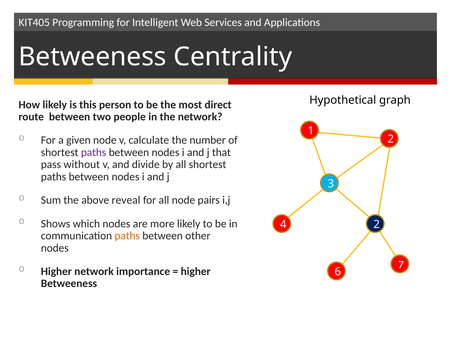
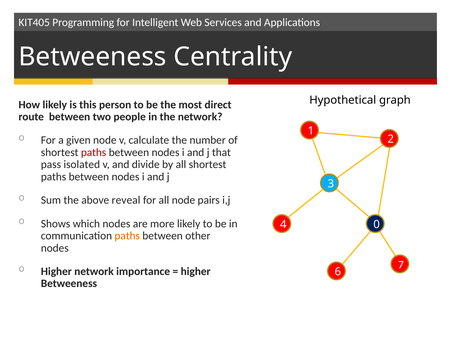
paths at (94, 153) colour: purple -> red
without: without -> isolated
4 2: 2 -> 0
